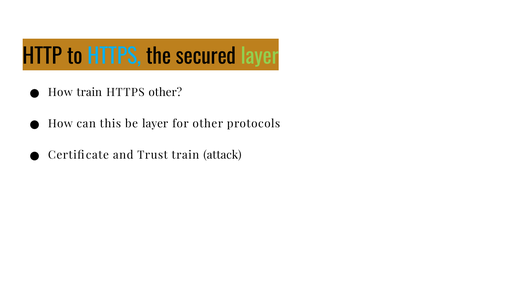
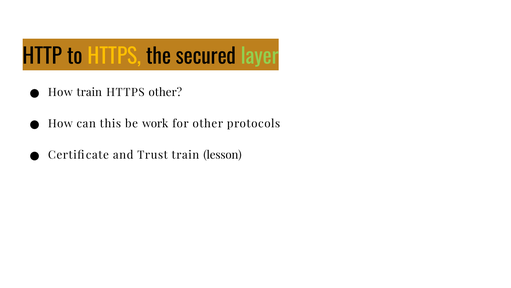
HTTPS at (114, 57) colour: light blue -> yellow
be layer: layer -> work
attack: attack -> lesson
